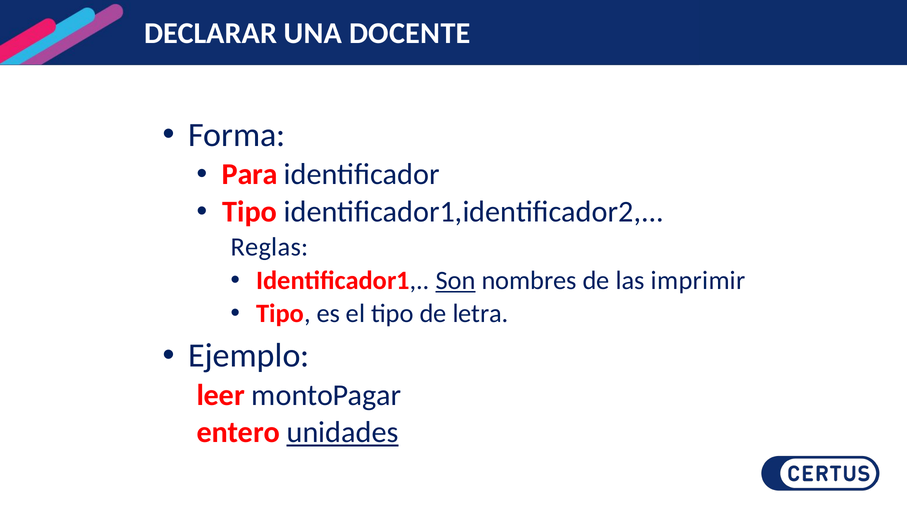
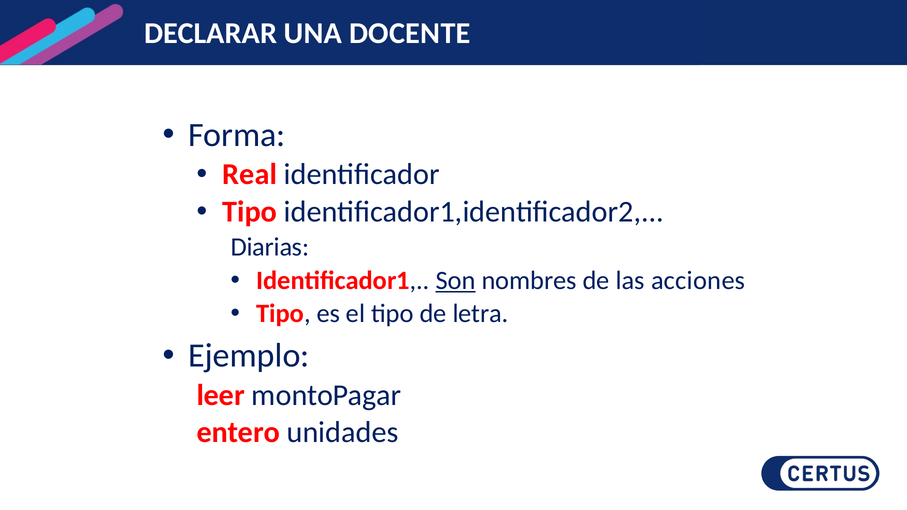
Para: Para -> Real
Reglas: Reglas -> Diarias
imprimir: imprimir -> acciones
unidades underline: present -> none
